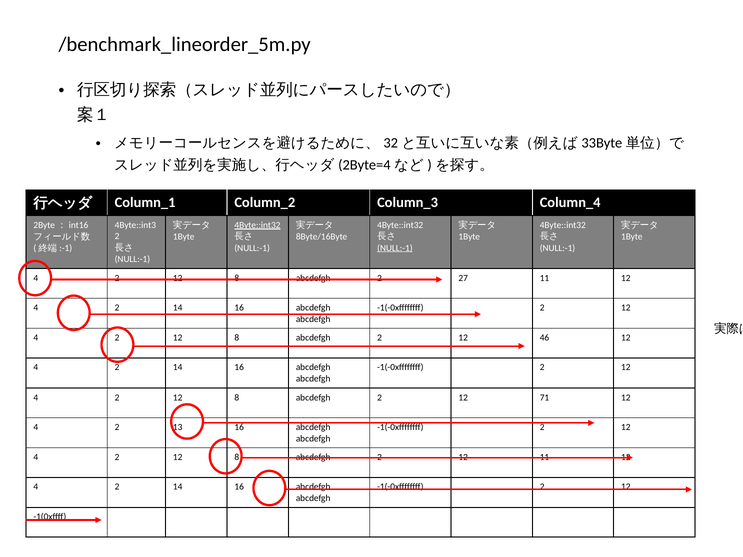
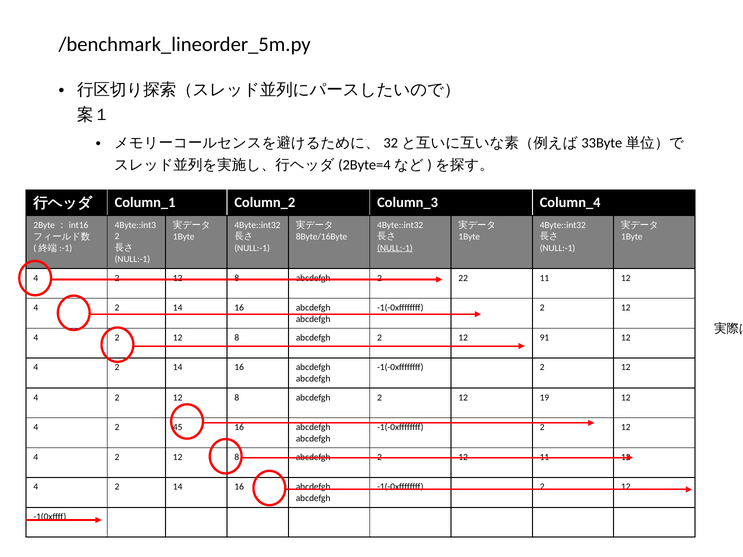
4Byte::int32 at (257, 225) underline: present -> none
27: 27 -> 22
46: 46 -> 91
71: 71 -> 19
13: 13 -> 45
